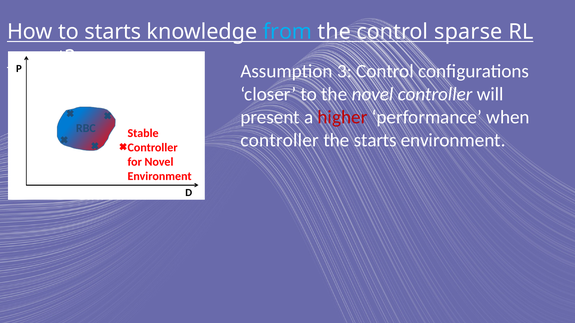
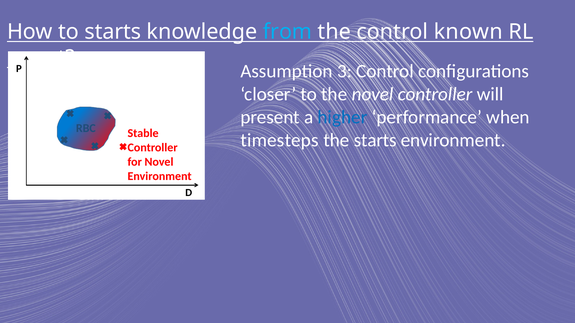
sparse: sparse -> known
higher colour: red -> blue
controller at (280, 140): controller -> timesteps
